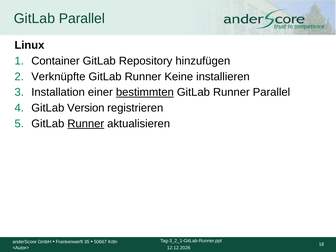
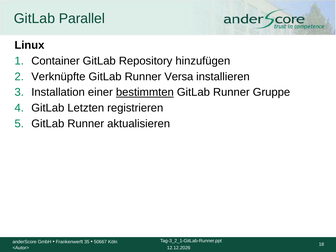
Keine: Keine -> Versa
Runner Parallel: Parallel -> Gruppe
Version: Version -> Letzten
Runner at (86, 124) underline: present -> none
